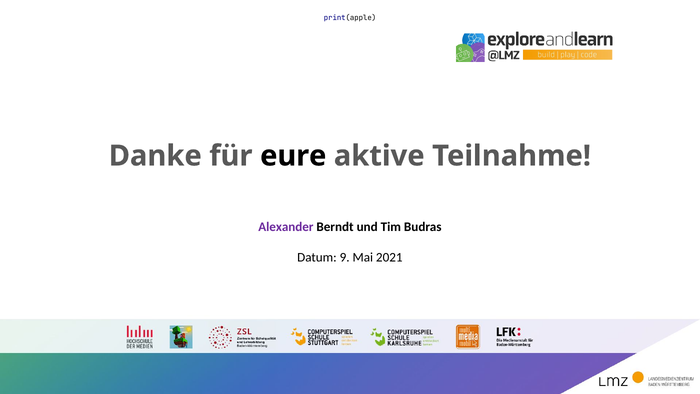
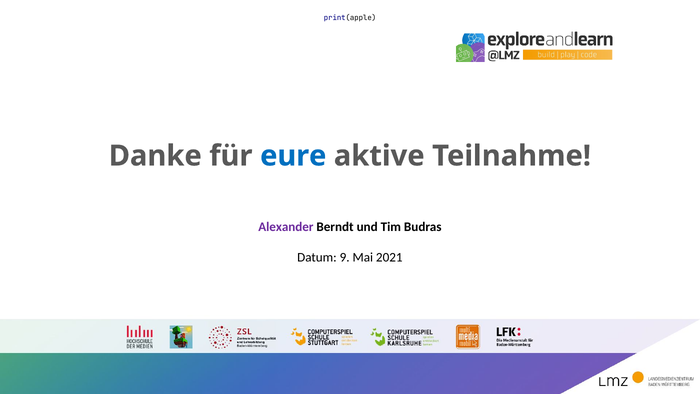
eure colour: black -> blue
